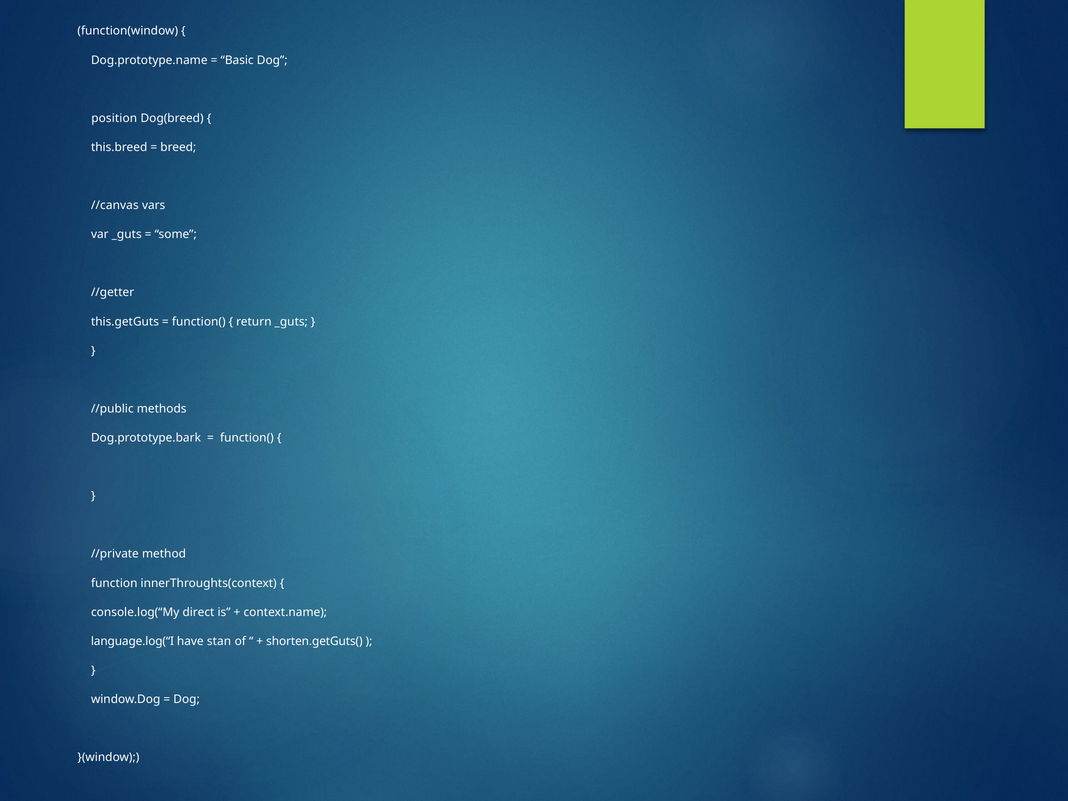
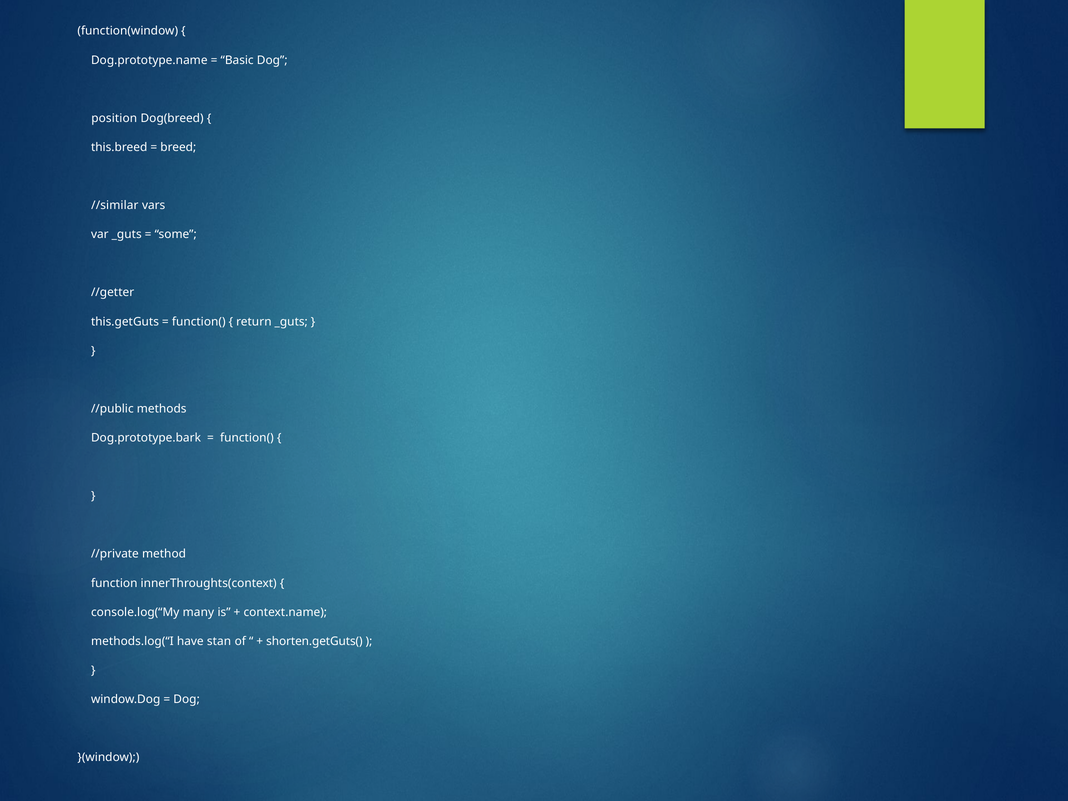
//canvas: //canvas -> //similar
direct: direct -> many
language.log(“I: language.log(“I -> methods.log(“I
